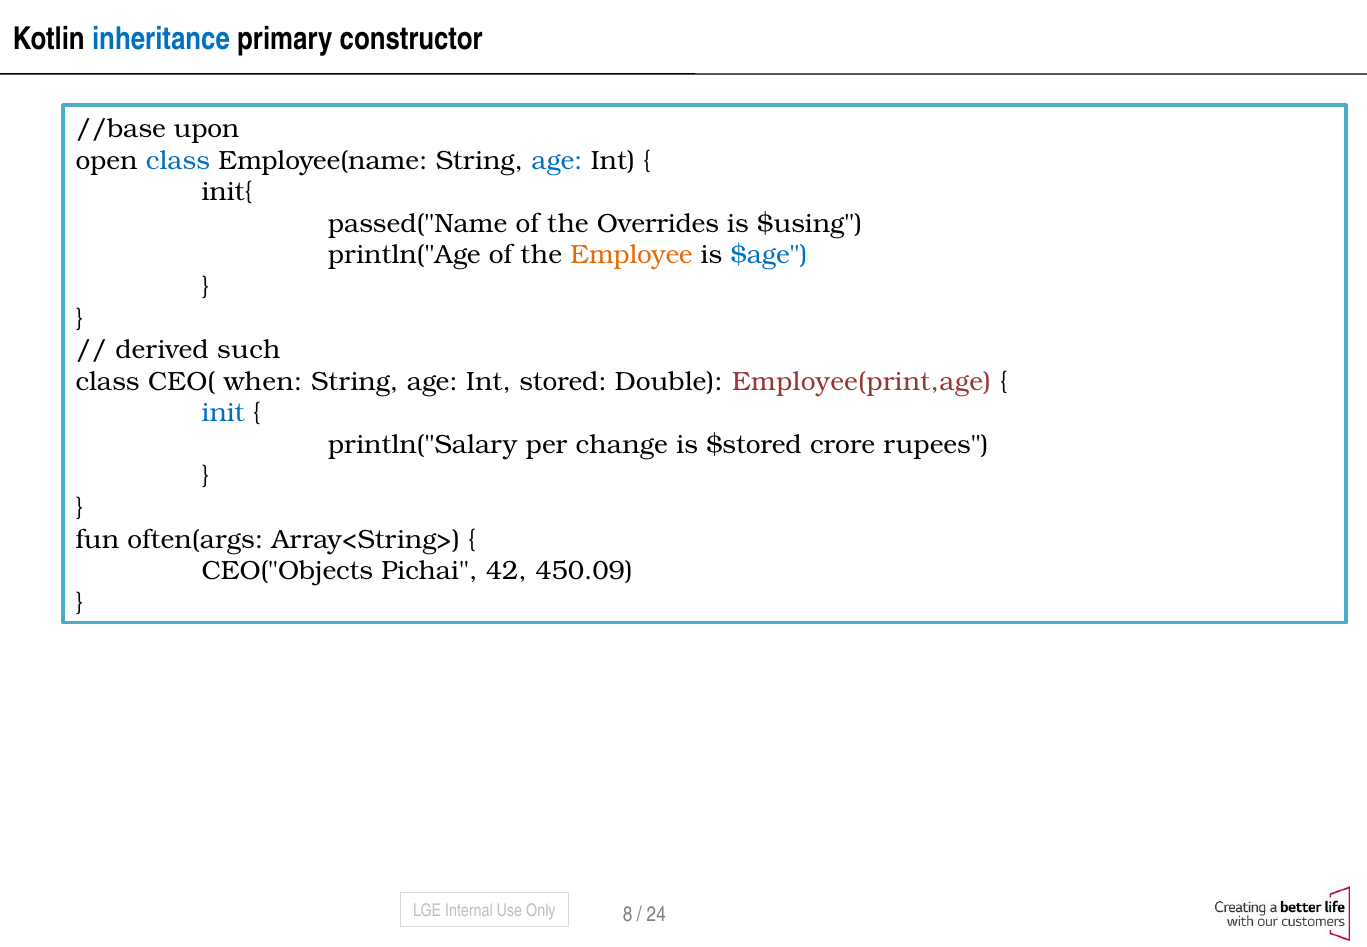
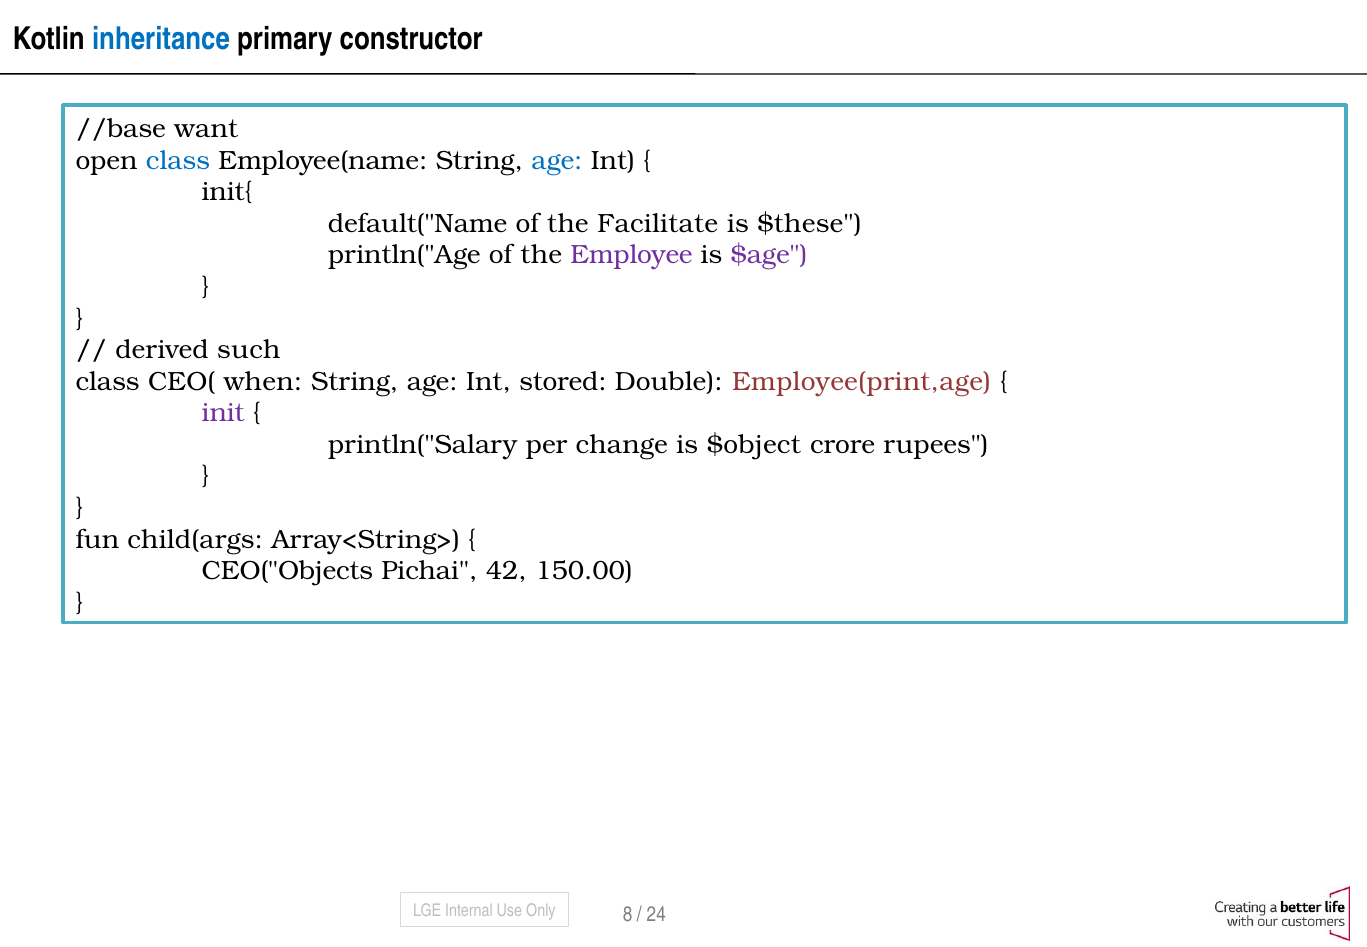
upon: upon -> want
passed("Name: passed("Name -> default("Name
Overrides: Overrides -> Facilitate
$using: $using -> $these
Employee colour: orange -> purple
$age colour: blue -> purple
init colour: blue -> purple
$stored: $stored -> $object
often(args: often(args -> child(args
450.09: 450.09 -> 150.00
